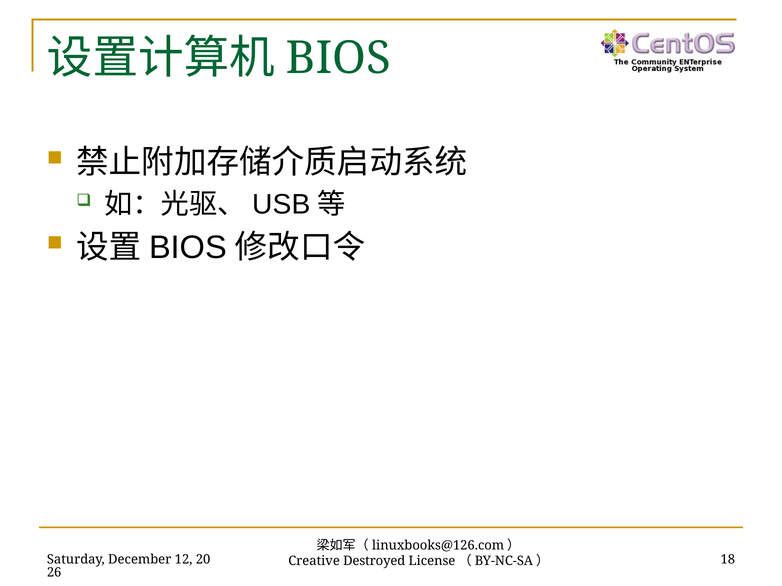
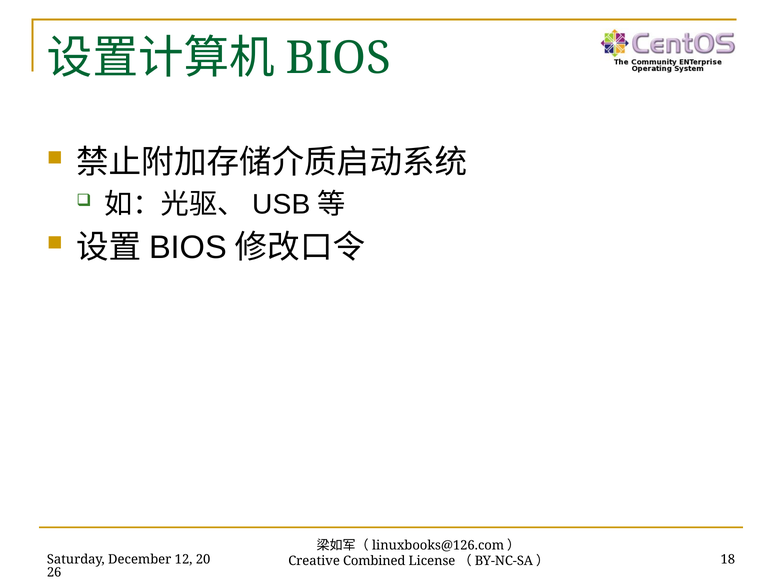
Destroyed: Destroyed -> Combined
